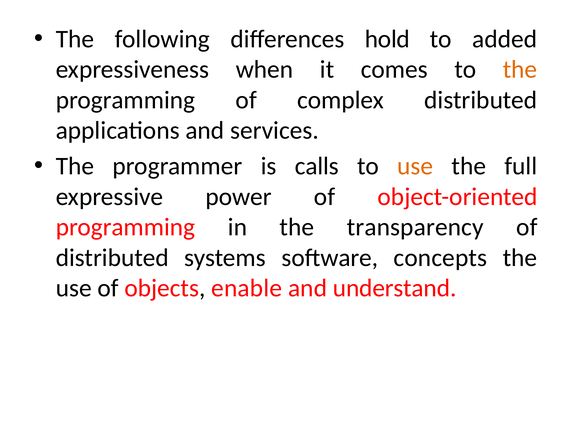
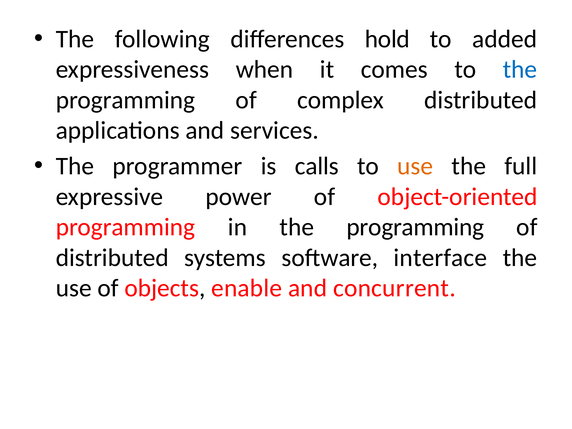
the at (520, 69) colour: orange -> blue
in the transparency: transparency -> programming
concepts: concepts -> interface
understand: understand -> concurrent
